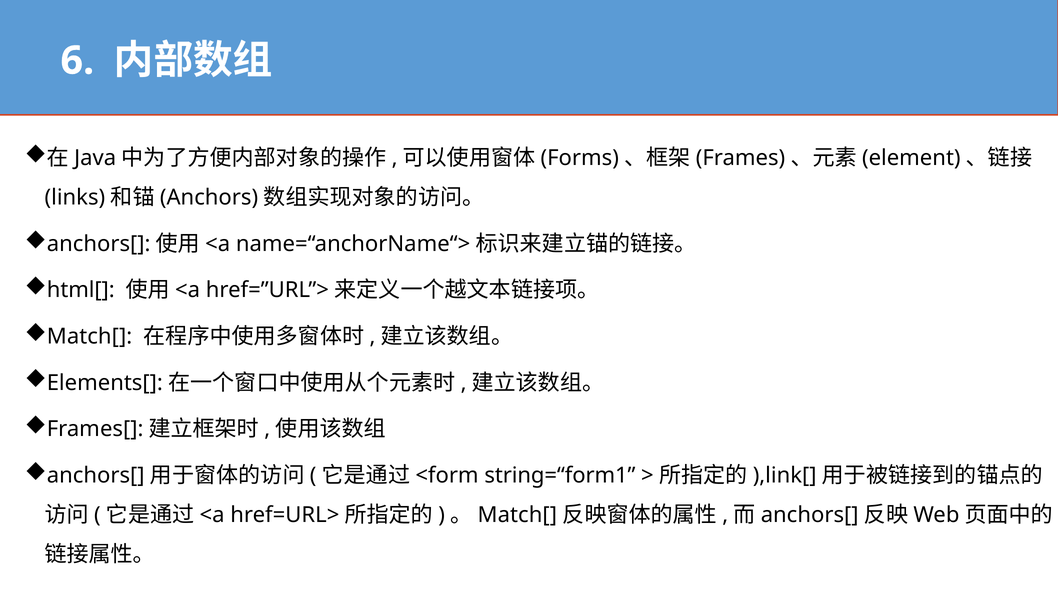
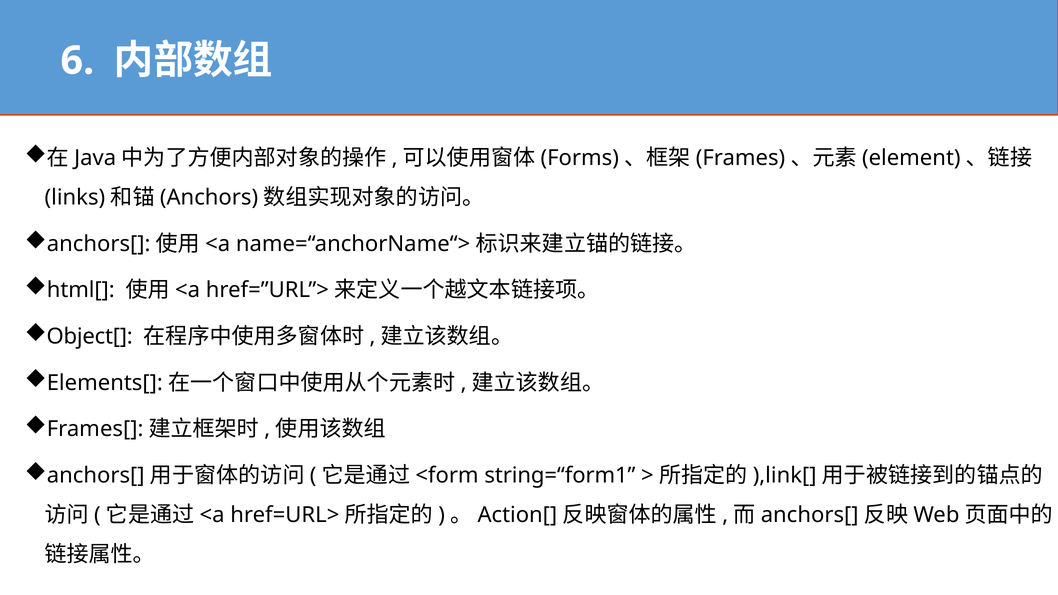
Match[ at (90, 337): Match[ -> Object[
Match[ at (517, 515): Match[ -> Action[
